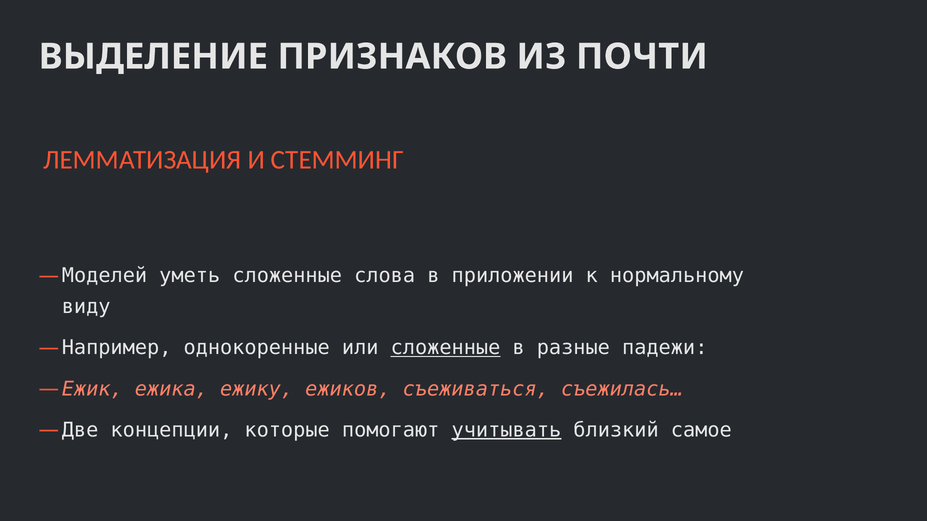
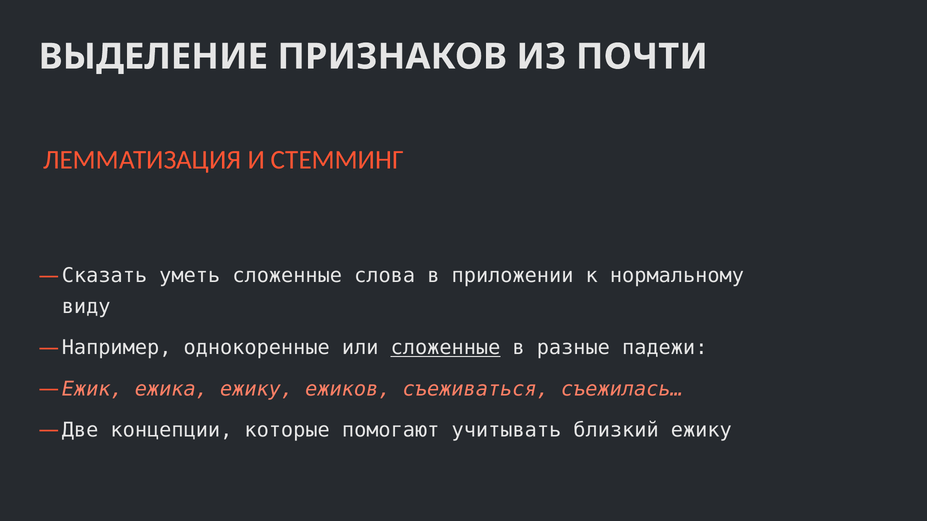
Моделей: Моделей -> Сказать
учитывать underline: present -> none
близкий самое: самое -> ежику
